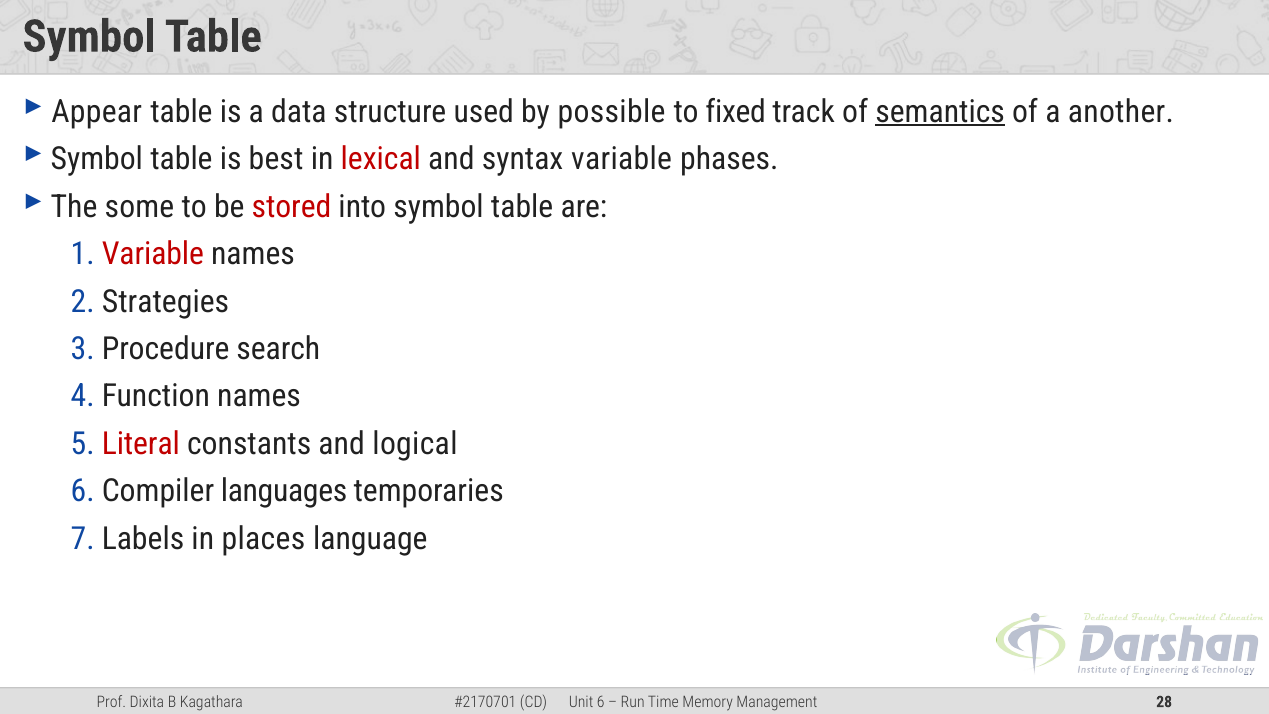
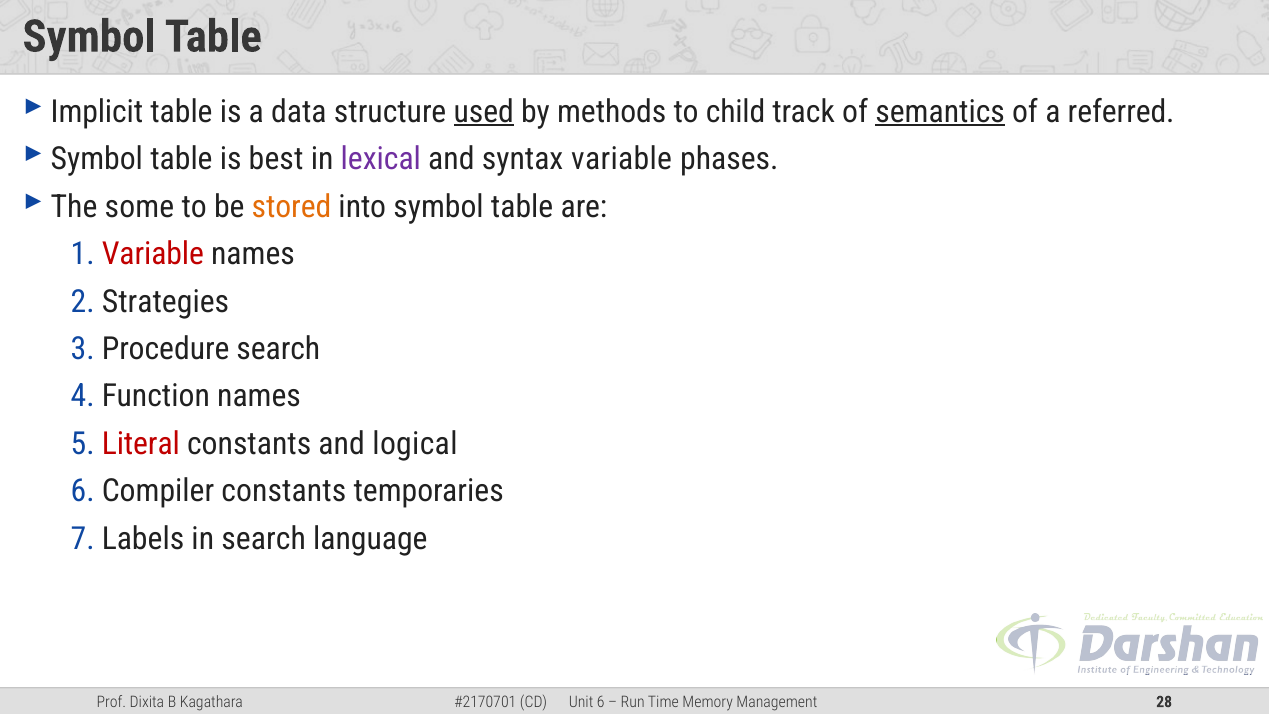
Appear: Appear -> Implicit
used underline: none -> present
possible: possible -> methods
fixed: fixed -> child
another: another -> referred
lexical colour: red -> purple
stored colour: red -> orange
Compiler languages: languages -> constants
in places: places -> search
